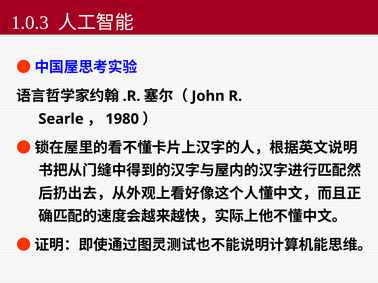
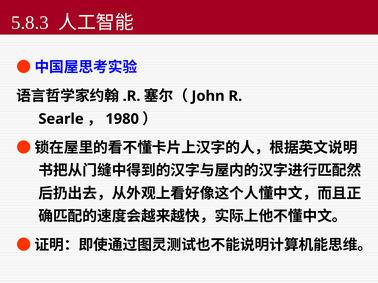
1.0.3: 1.0.3 -> 5.8.3
